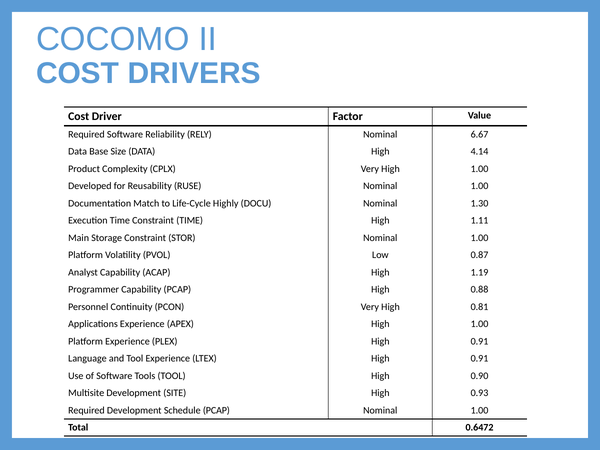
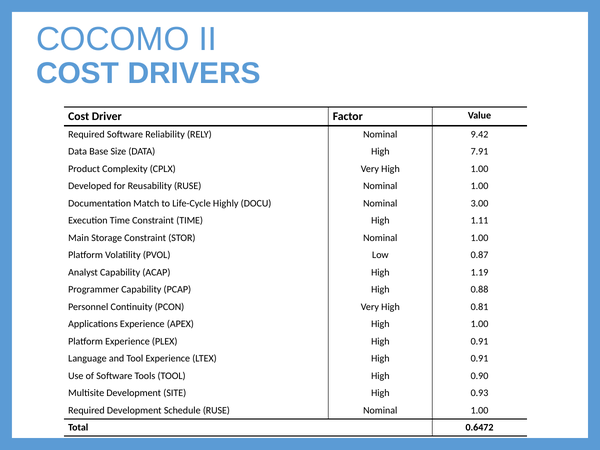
6.67: 6.67 -> 9.42
4.14: 4.14 -> 7.91
1.30: 1.30 -> 3.00
Schedule PCAP: PCAP -> RUSE
